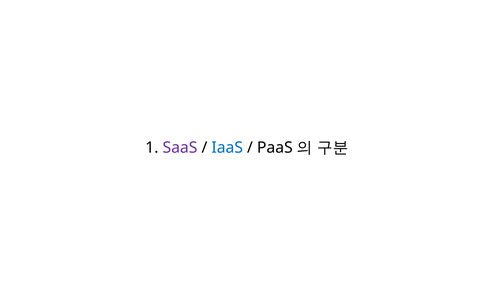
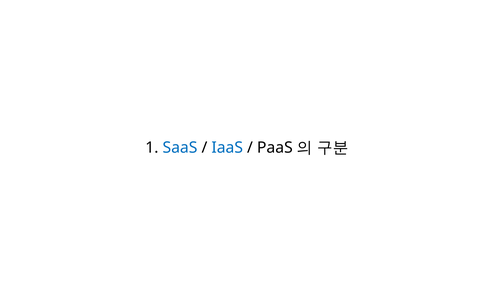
SaaS colour: purple -> blue
